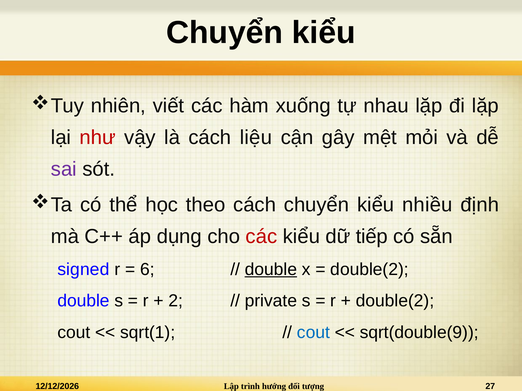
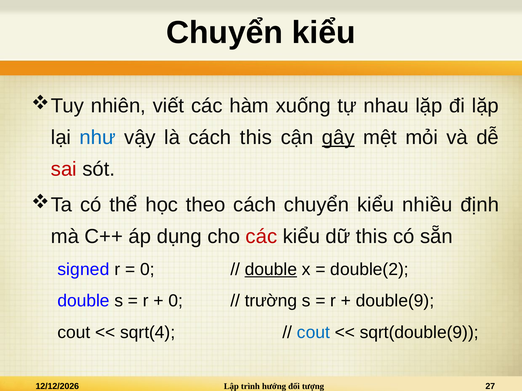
như colour: red -> blue
cách liệu: liệu -> this
gây underline: none -> present
sai colour: purple -> red
dữ tiếp: tiếp -> this
6 at (147, 270): 6 -> 0
2 at (176, 301): 2 -> 0
private: private -> trường
double(2 at (395, 301): double(2 -> double(9
sqrt(1: sqrt(1 -> sqrt(4
